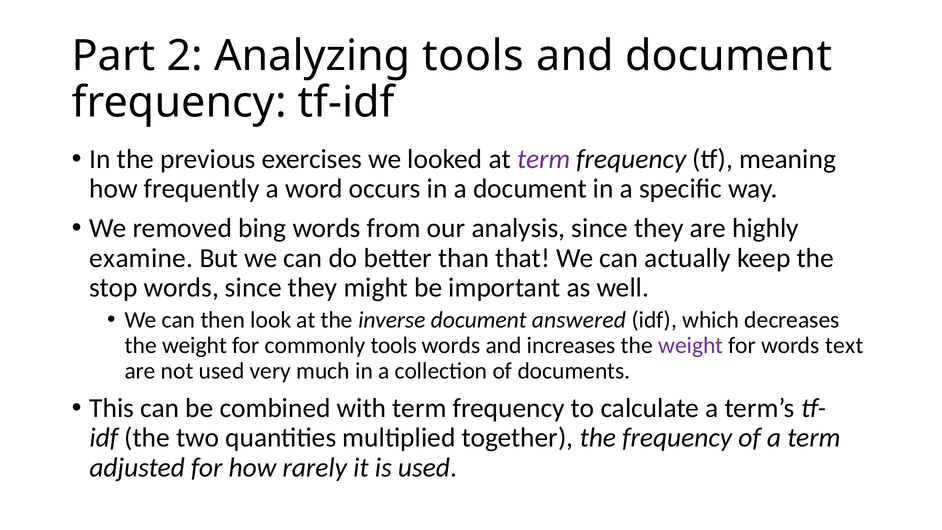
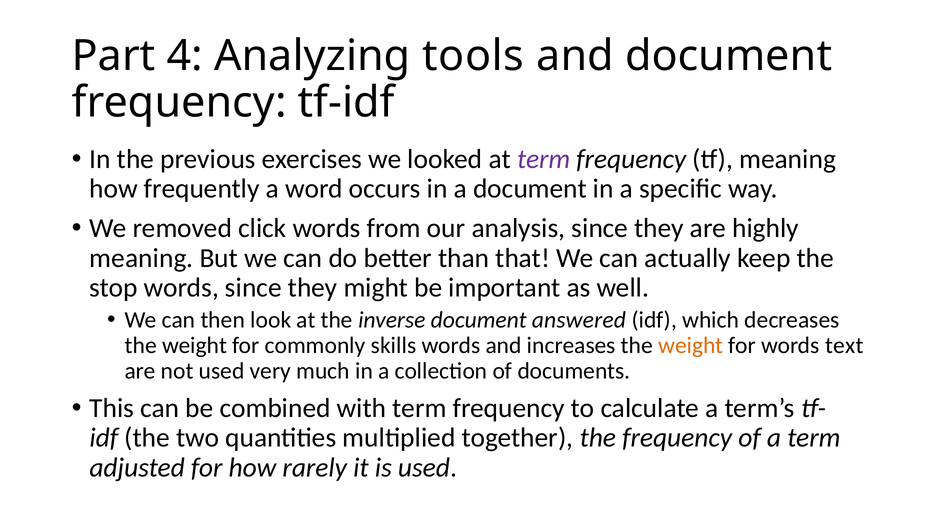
2: 2 -> 4
bing: bing -> click
examine at (141, 258): examine -> meaning
commonly tools: tools -> skills
weight at (691, 345) colour: purple -> orange
